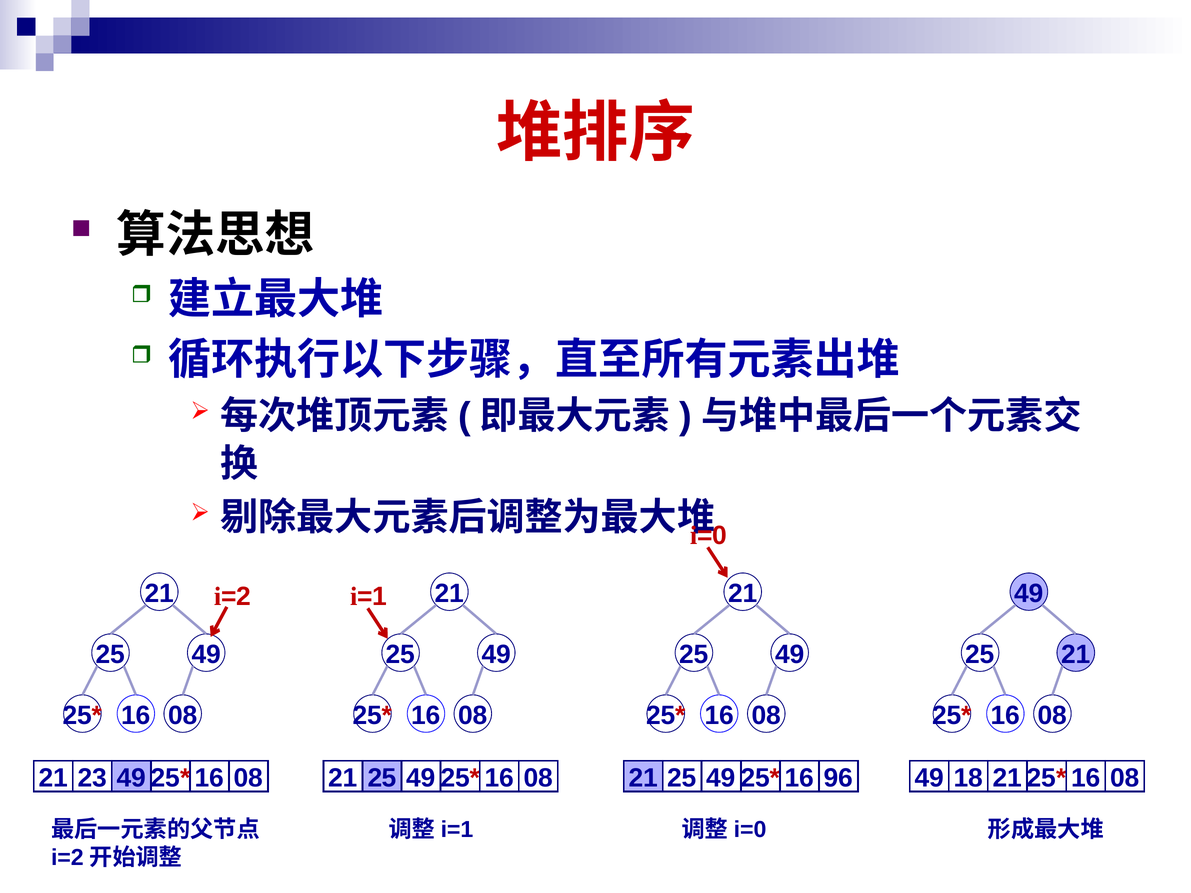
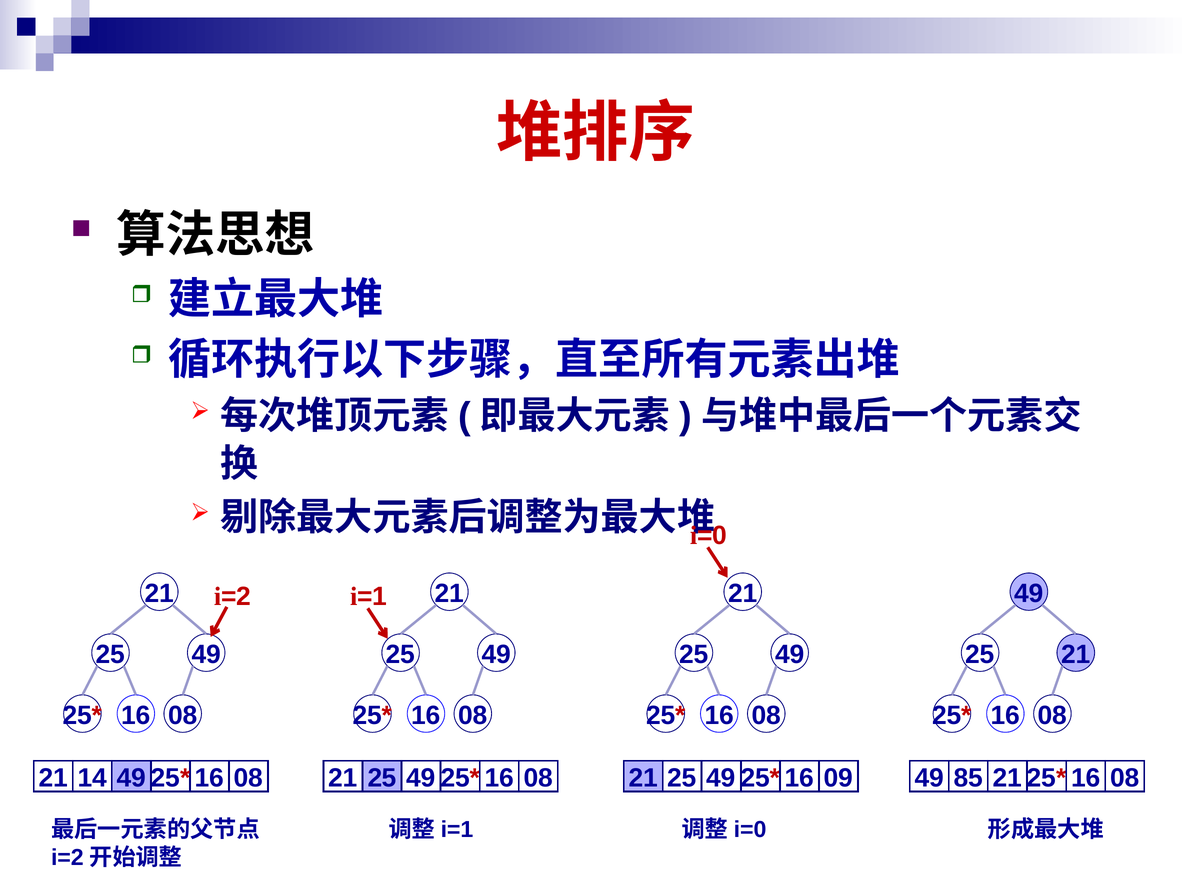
23: 23 -> 14
96: 96 -> 09
18: 18 -> 85
